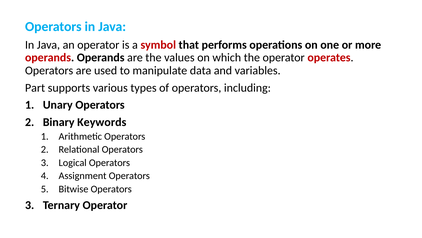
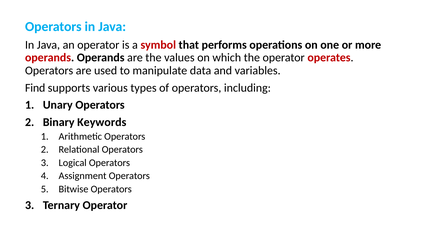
Part: Part -> Find
